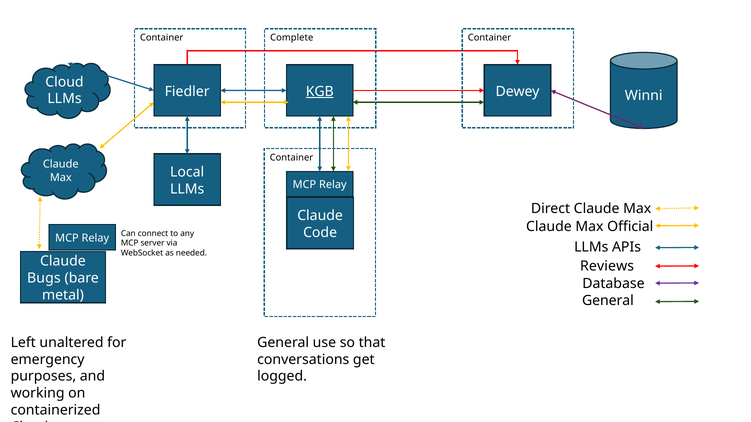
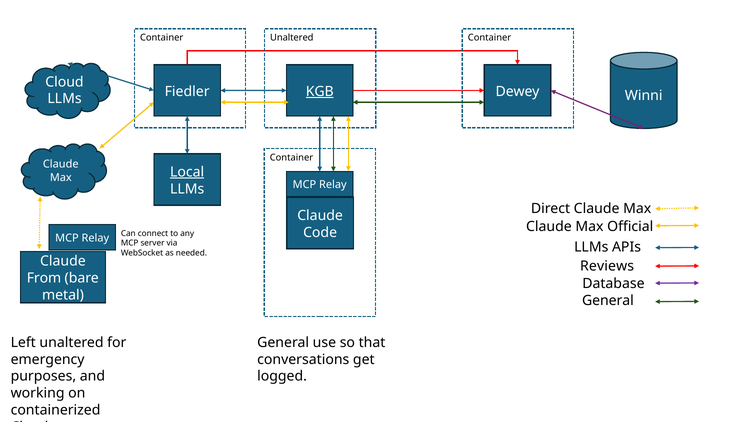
Complete at (292, 38): Complete -> Unaltered
Local underline: none -> present
Bugs: Bugs -> From
